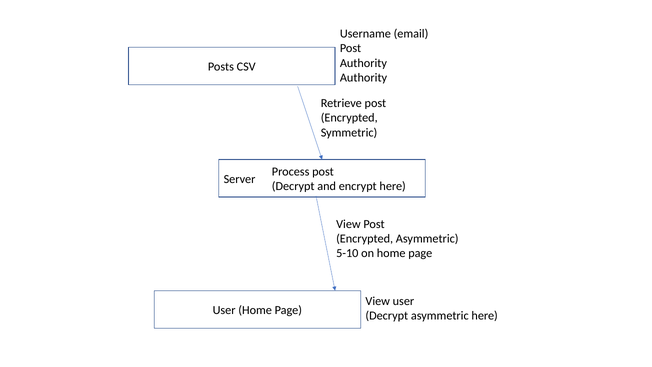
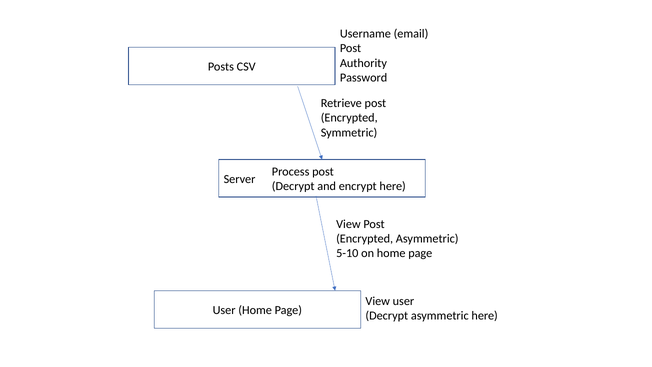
Authority at (364, 78): Authority -> Password
